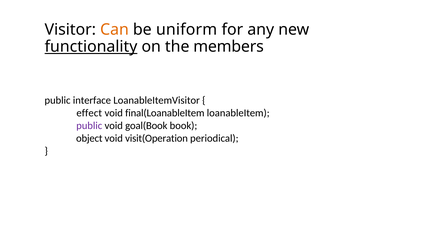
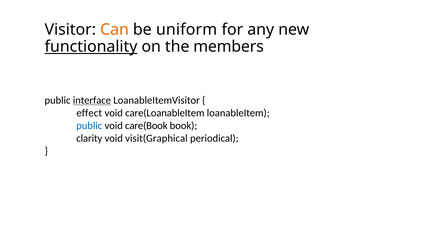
interface underline: none -> present
final(LoanableItem: final(LoanableItem -> care(LoanableItem
public at (89, 126) colour: purple -> blue
goal(Book: goal(Book -> care(Book
object: object -> clarity
visit(Operation: visit(Operation -> visit(Graphical
